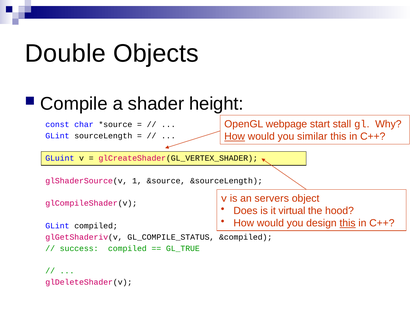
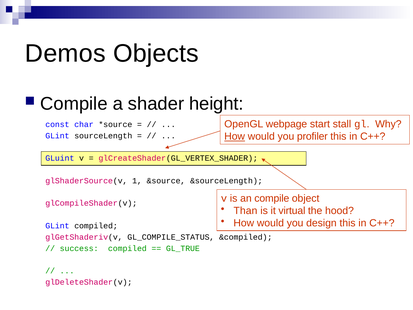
Double: Double -> Demos
similar: similar -> profiler
an servers: servers -> compile
Does: Does -> Than
this at (348, 223) underline: present -> none
